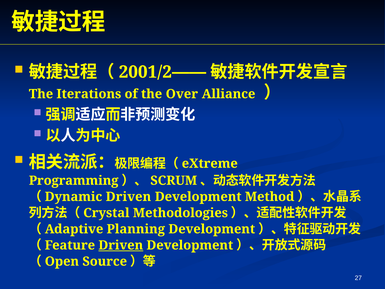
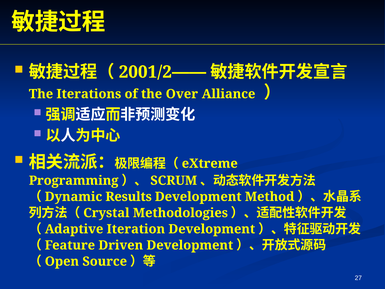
Driven at (128, 197): Driven -> Results
Planning: Planning -> Iteration
Driven at (121, 245) underline: present -> none
